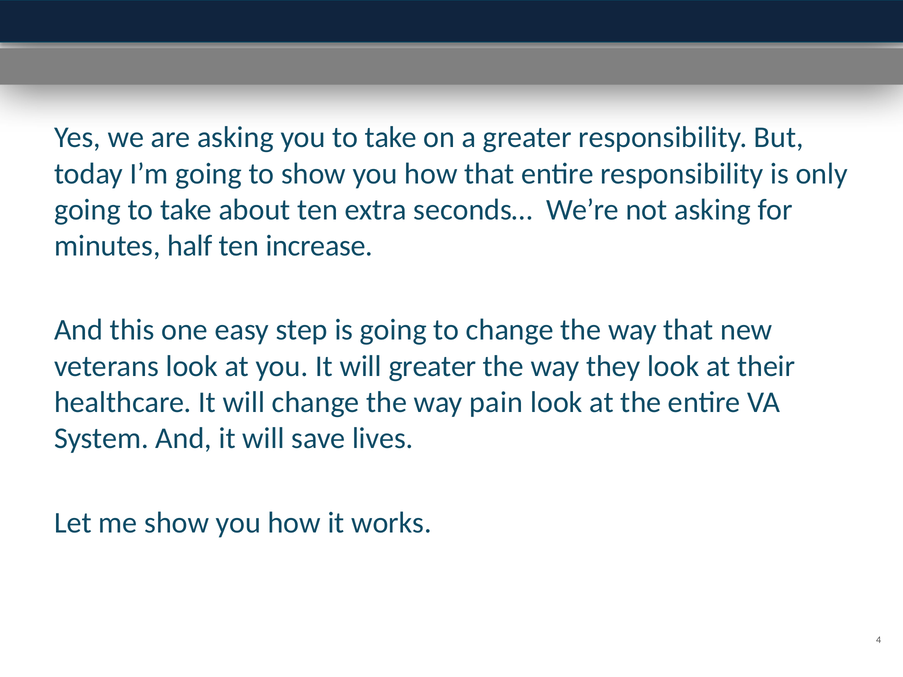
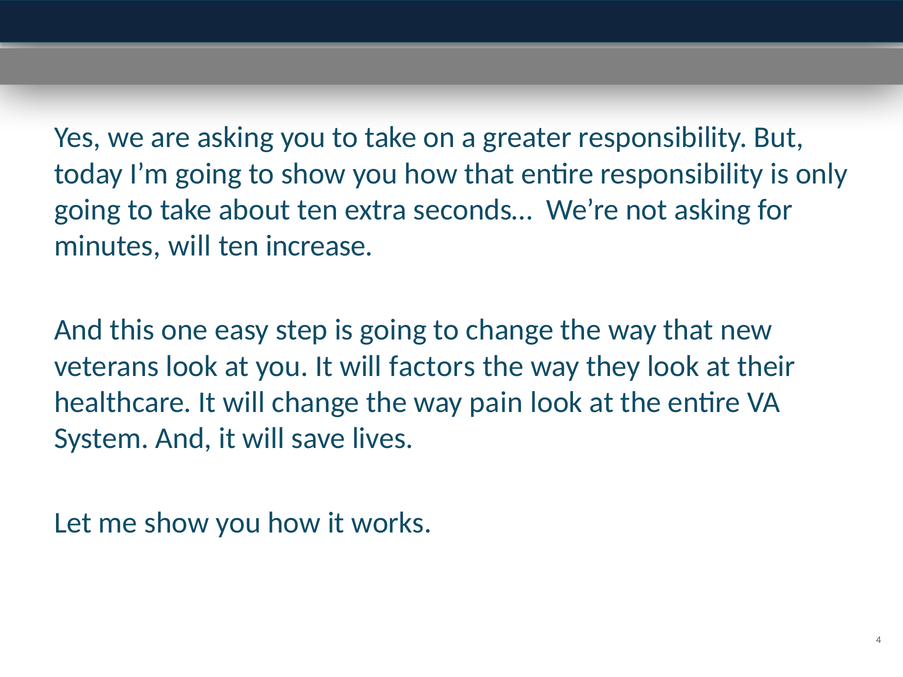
minutes half: half -> will
will greater: greater -> factors
